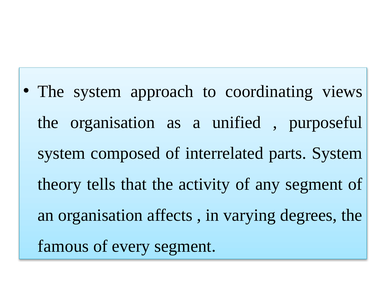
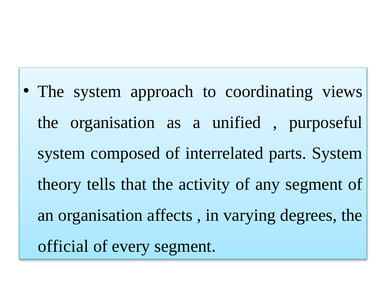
famous: famous -> official
